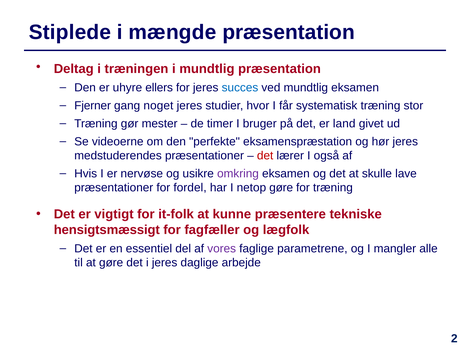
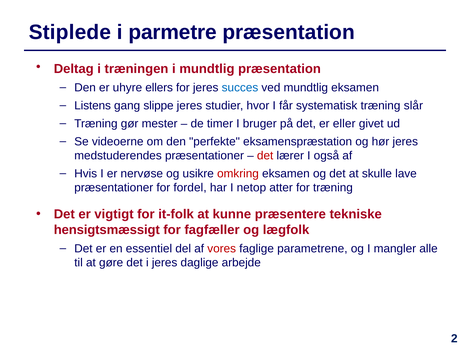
mængde: mængde -> parmetre
Fjerner: Fjerner -> Listens
noget: noget -> slippe
stor: stor -> slår
land: land -> eller
omkring colour: purple -> red
netop gøre: gøre -> atter
vores colour: purple -> red
